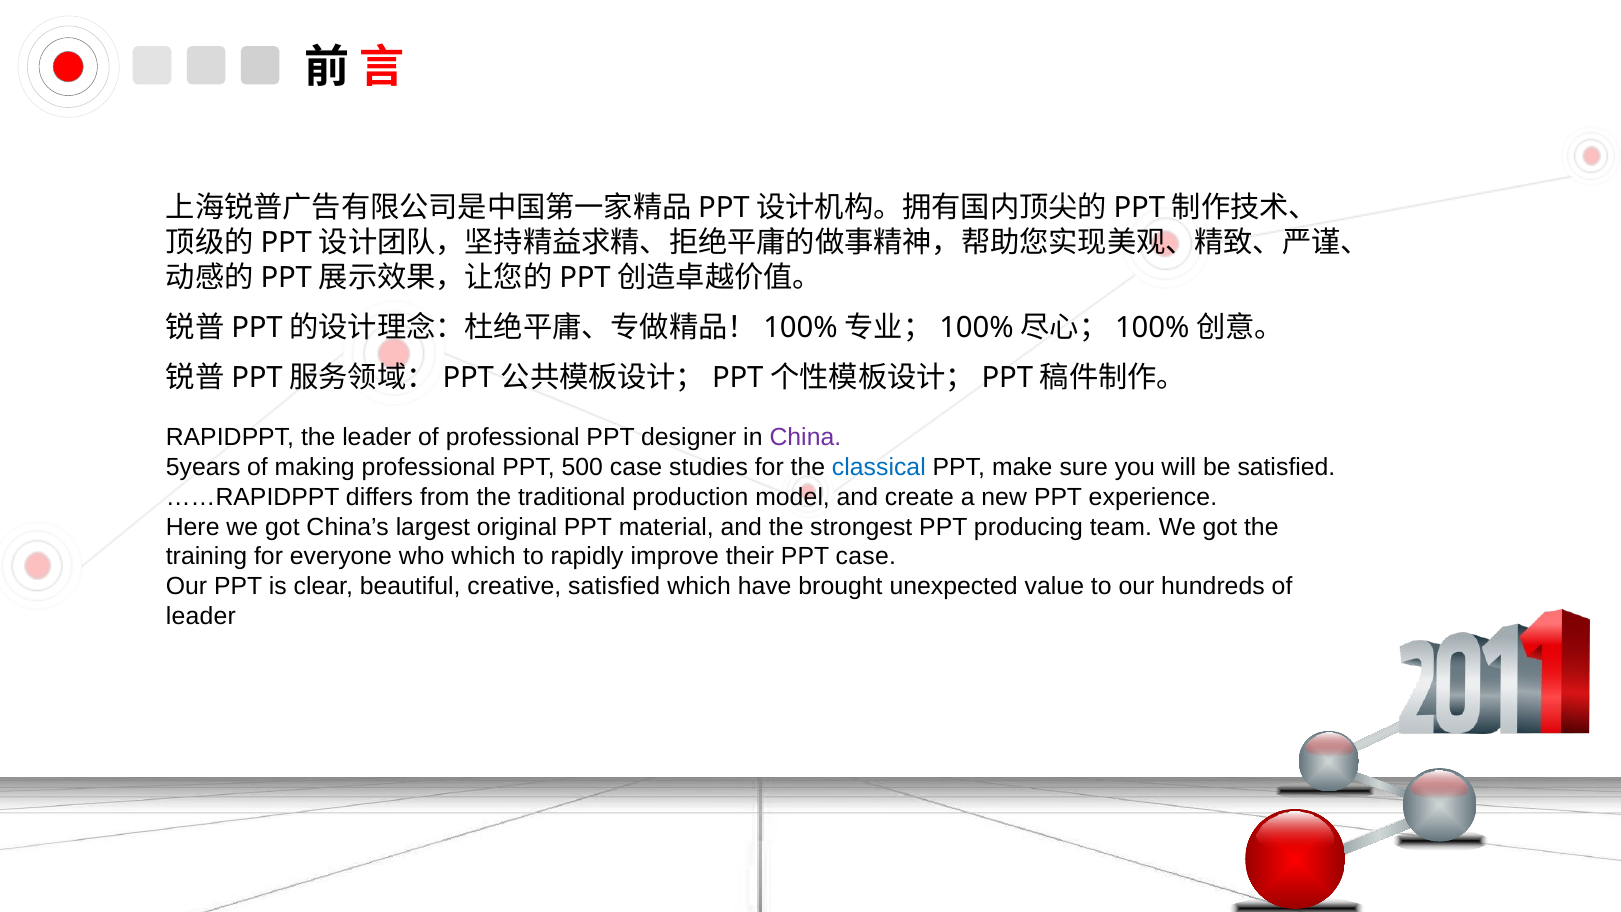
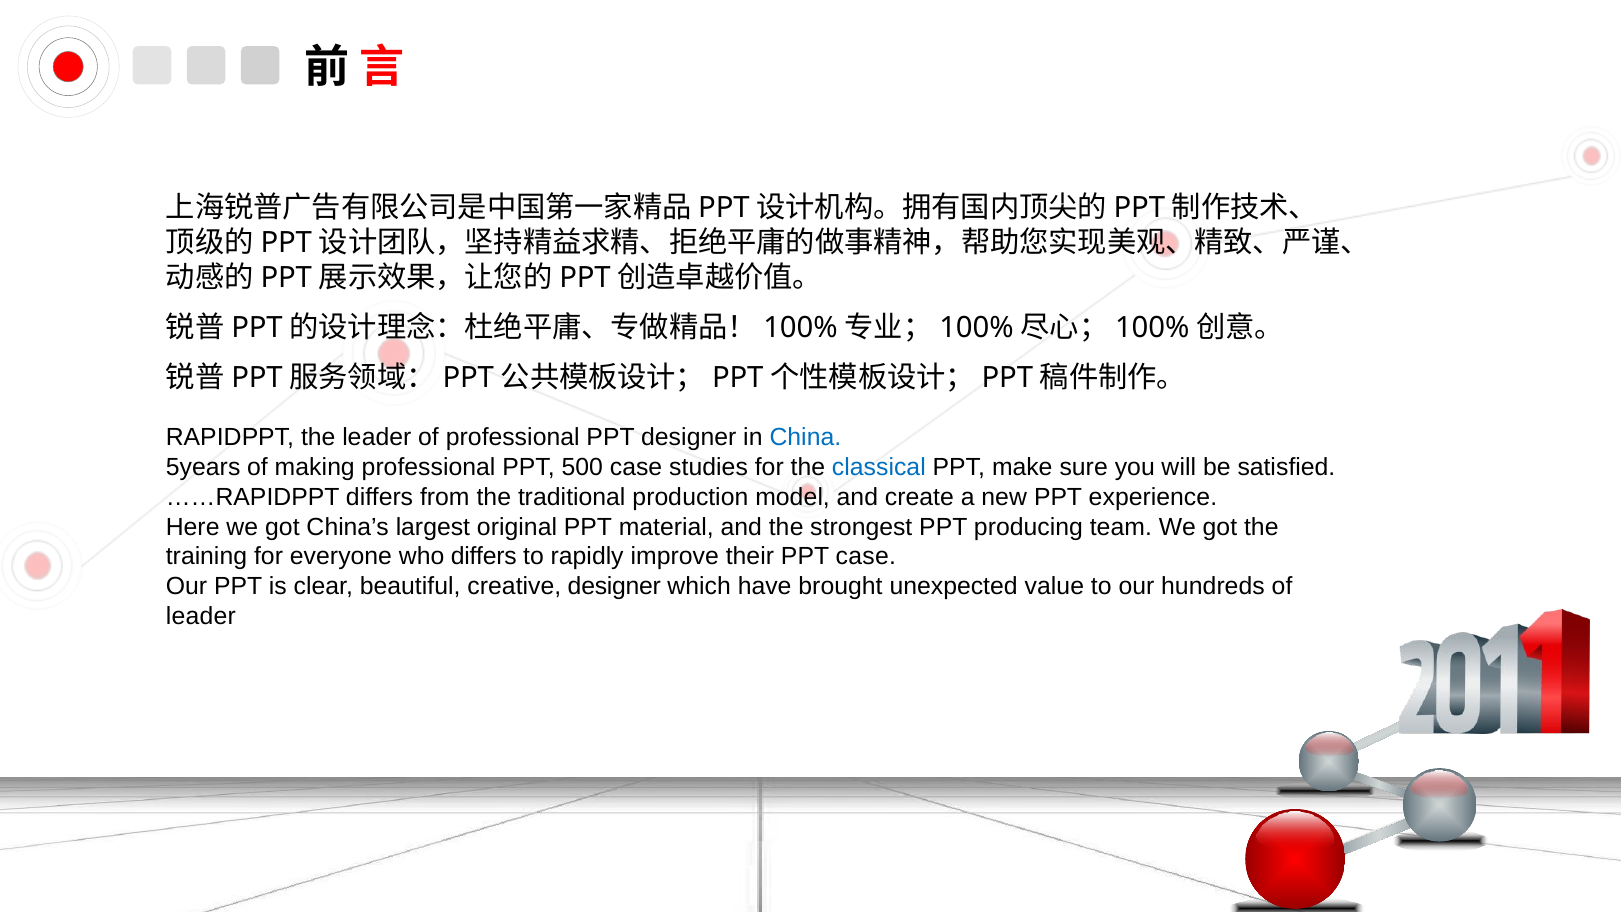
China colour: purple -> blue
who which: which -> differs
creative satisfied: satisfied -> designer
